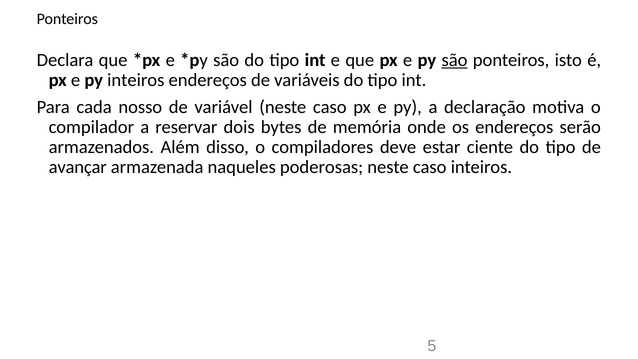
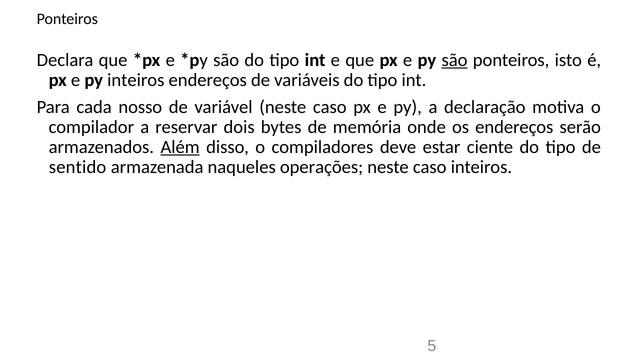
Além underline: none -> present
avançar: avançar -> sentido
poderosas: poderosas -> operações
